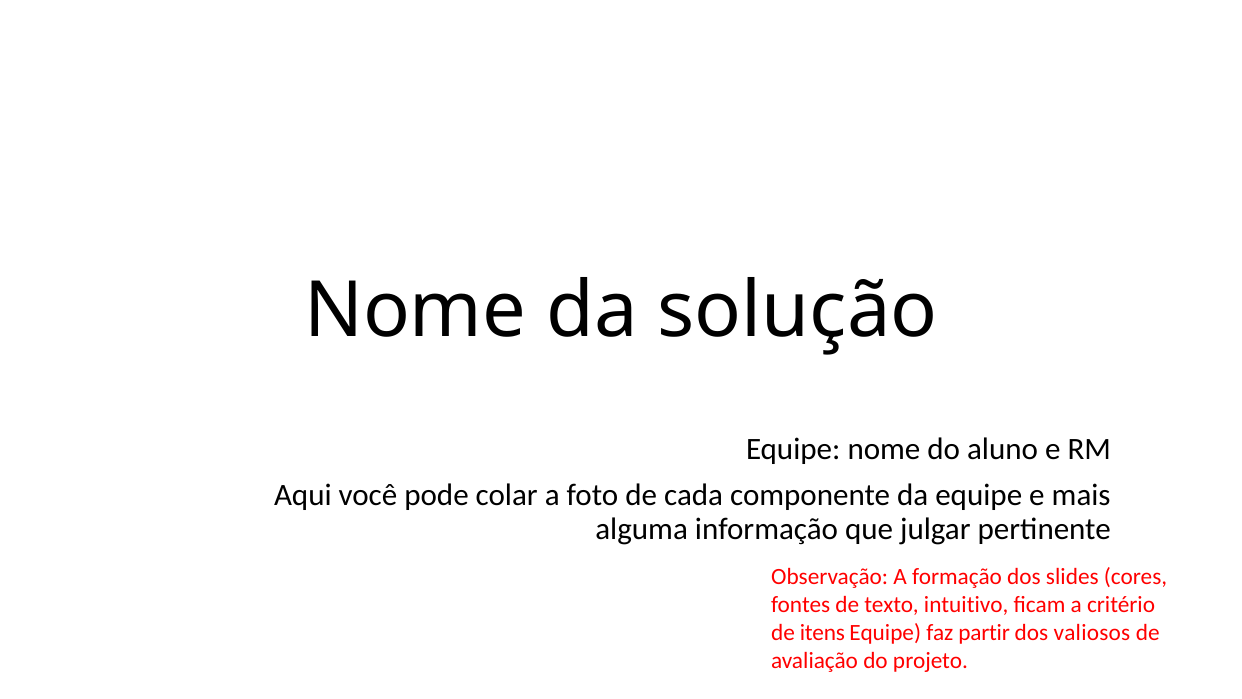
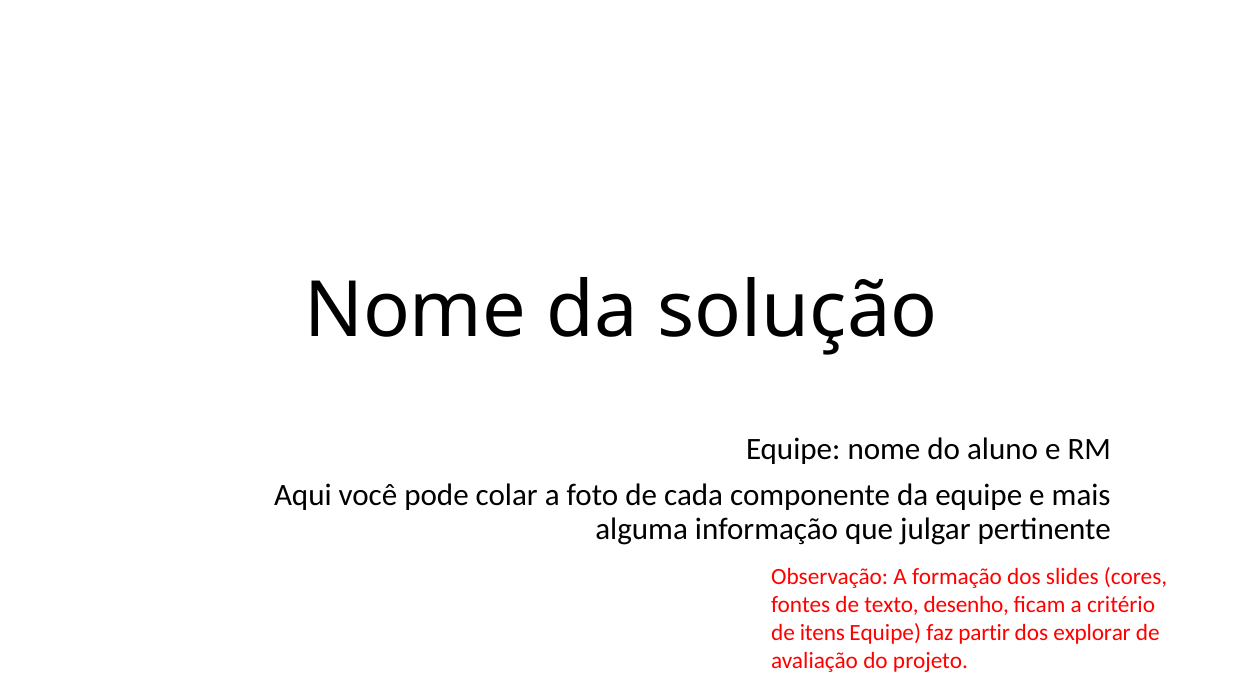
intuitivo: intuitivo -> desenho
valiosos: valiosos -> explorar
